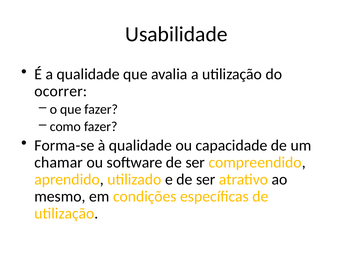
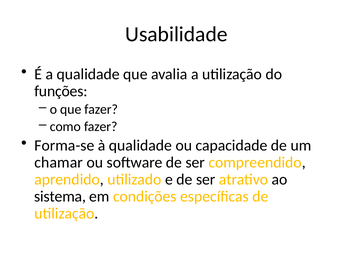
ocorrer: ocorrer -> funções
mesmo: mesmo -> sistema
